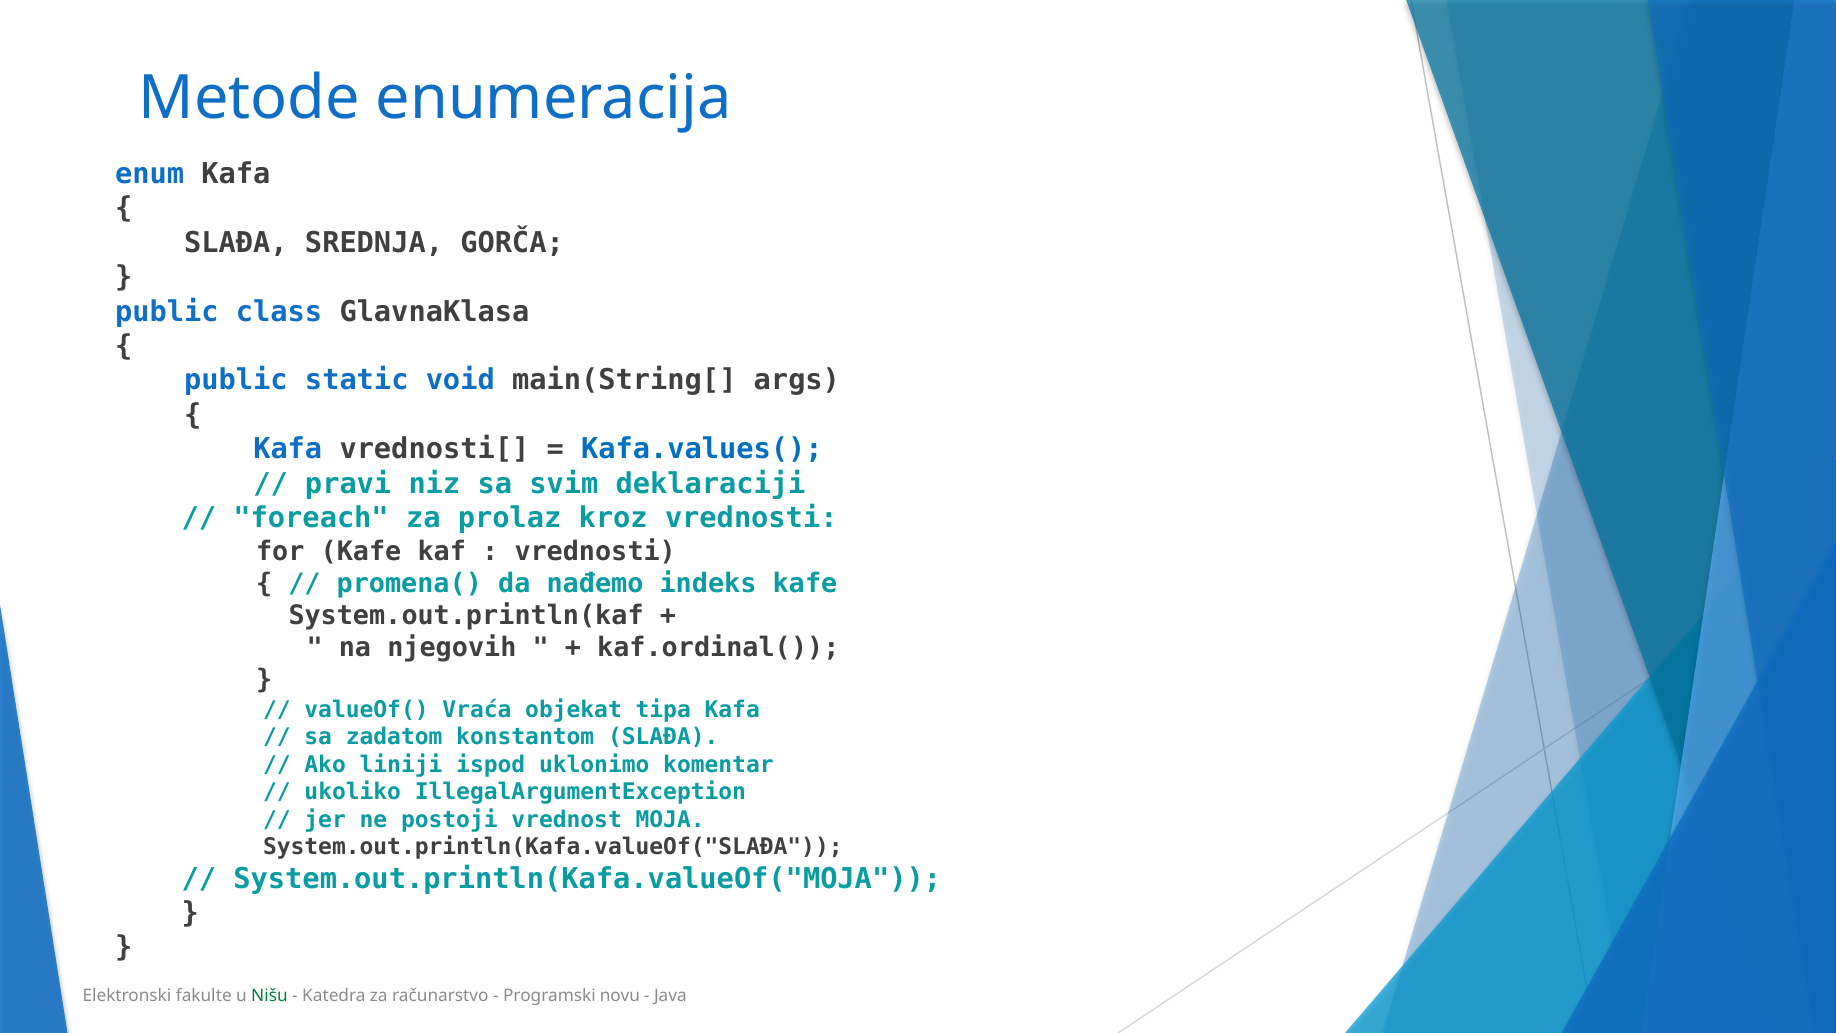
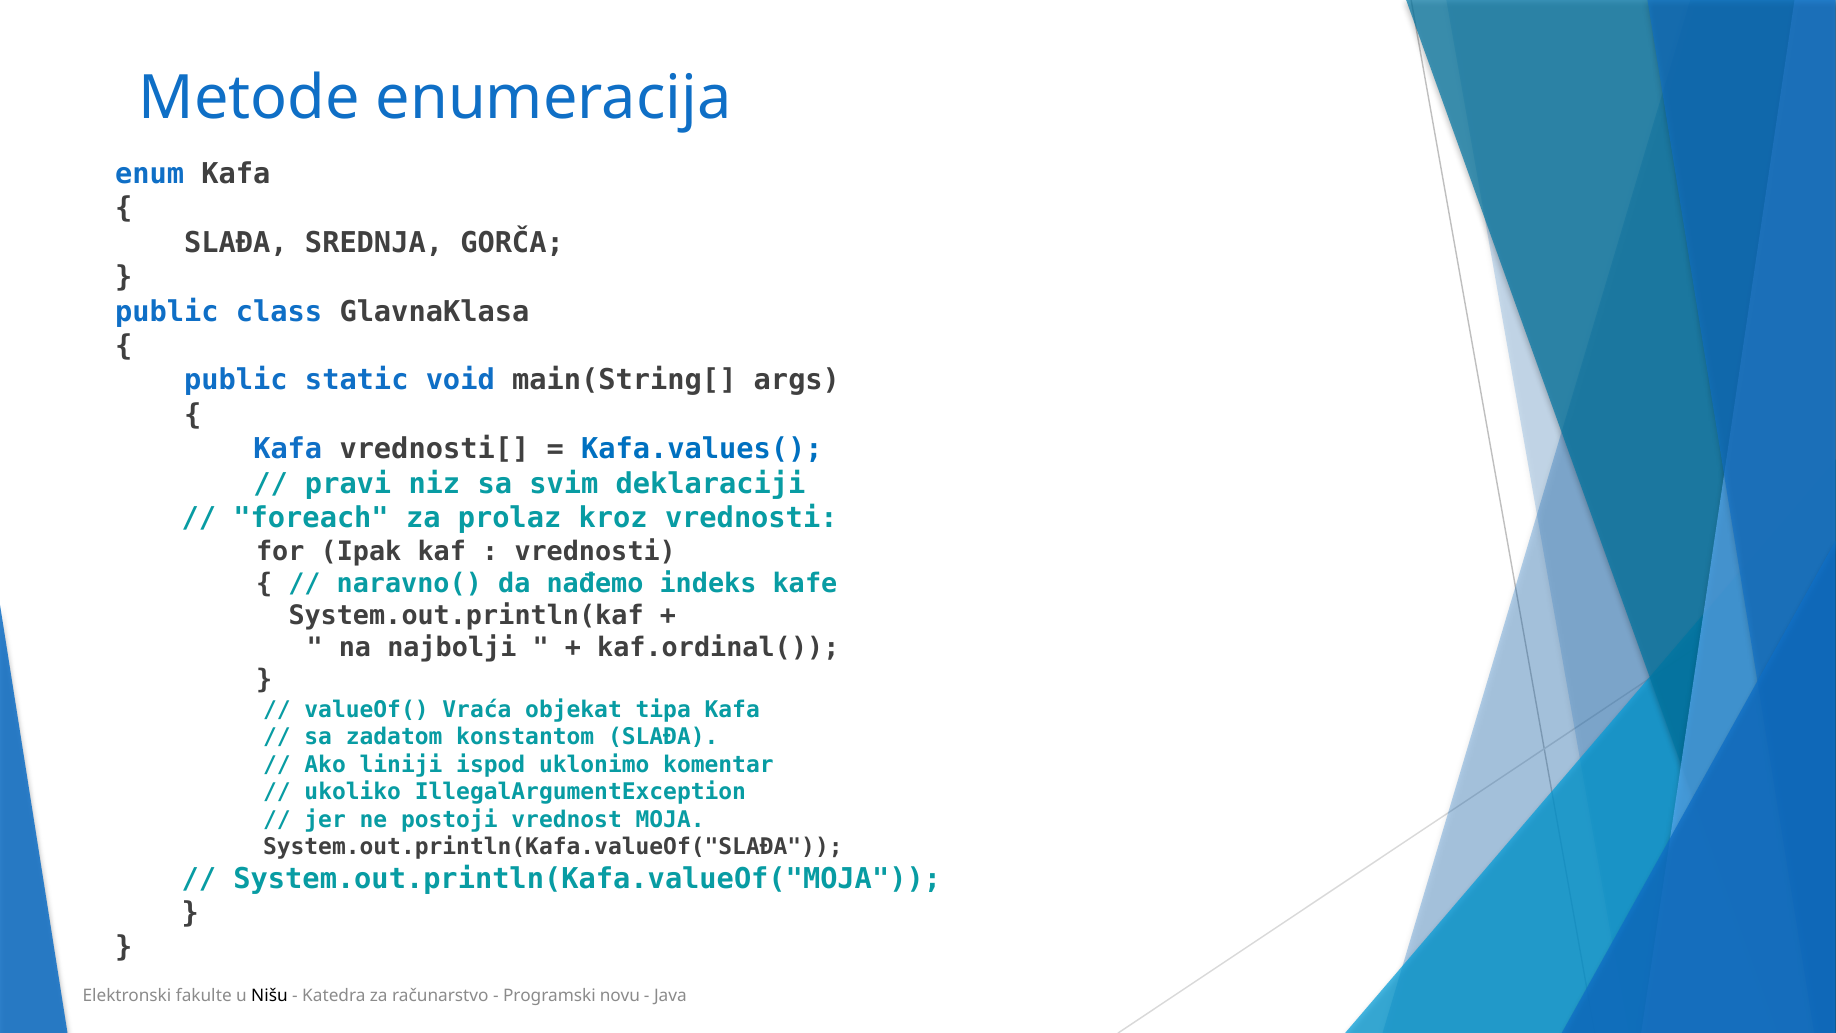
for Kafe: Kafe -> Ipak
promena(: promena( -> naravno(
njegovih: njegovih -> najbolji
Nišu colour: green -> black
